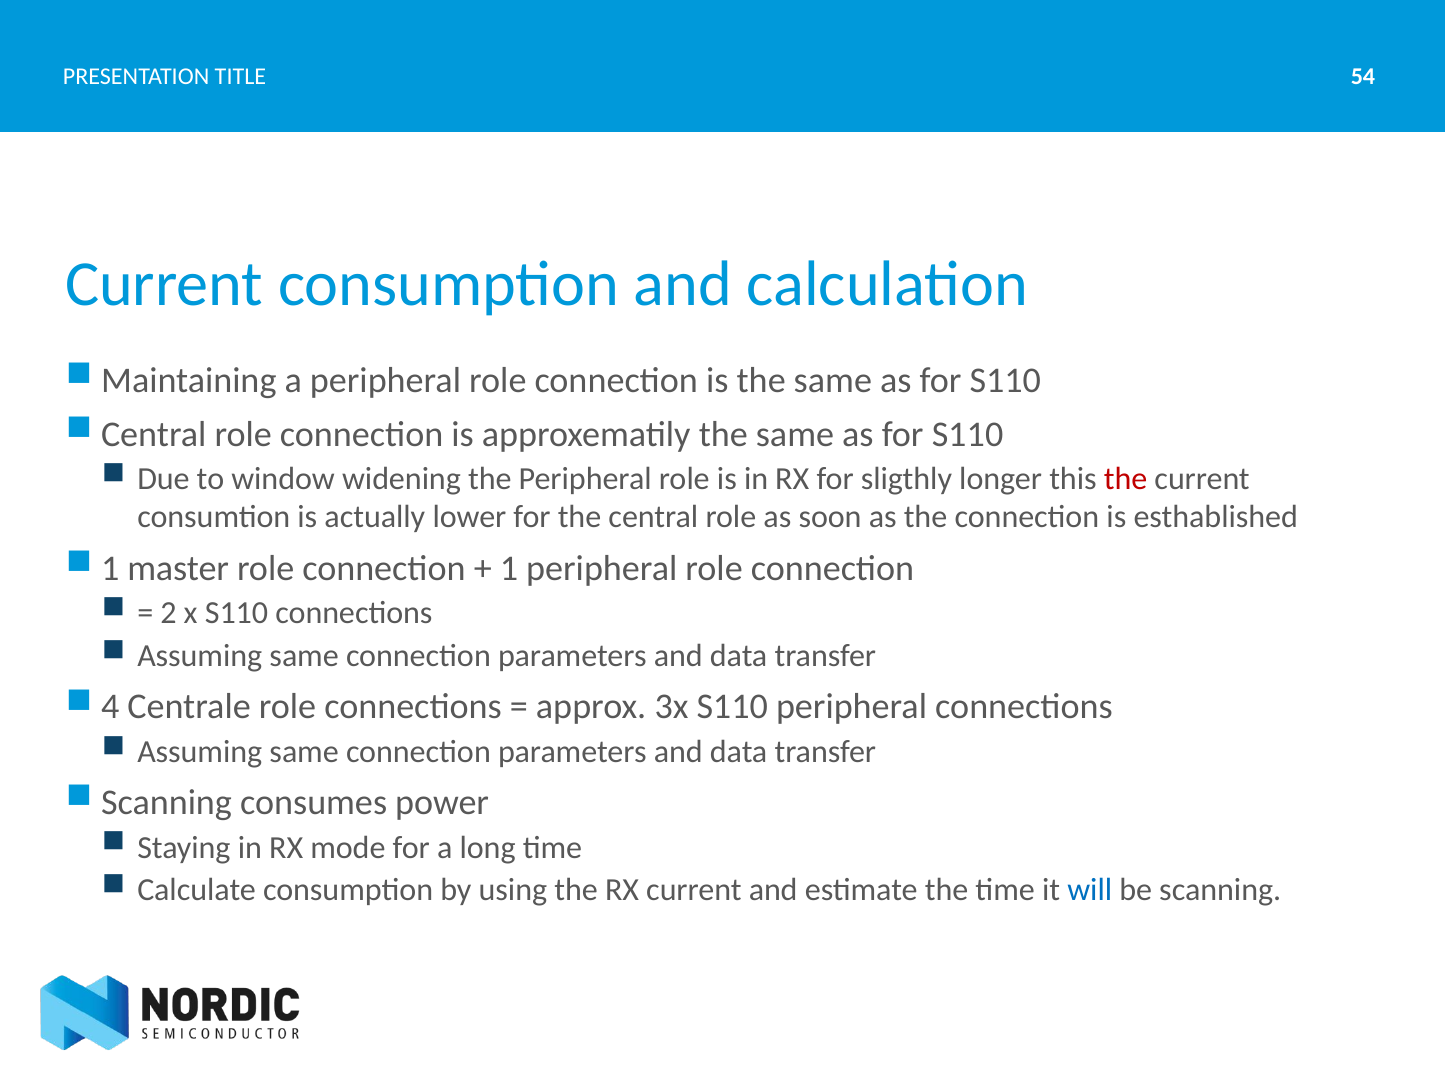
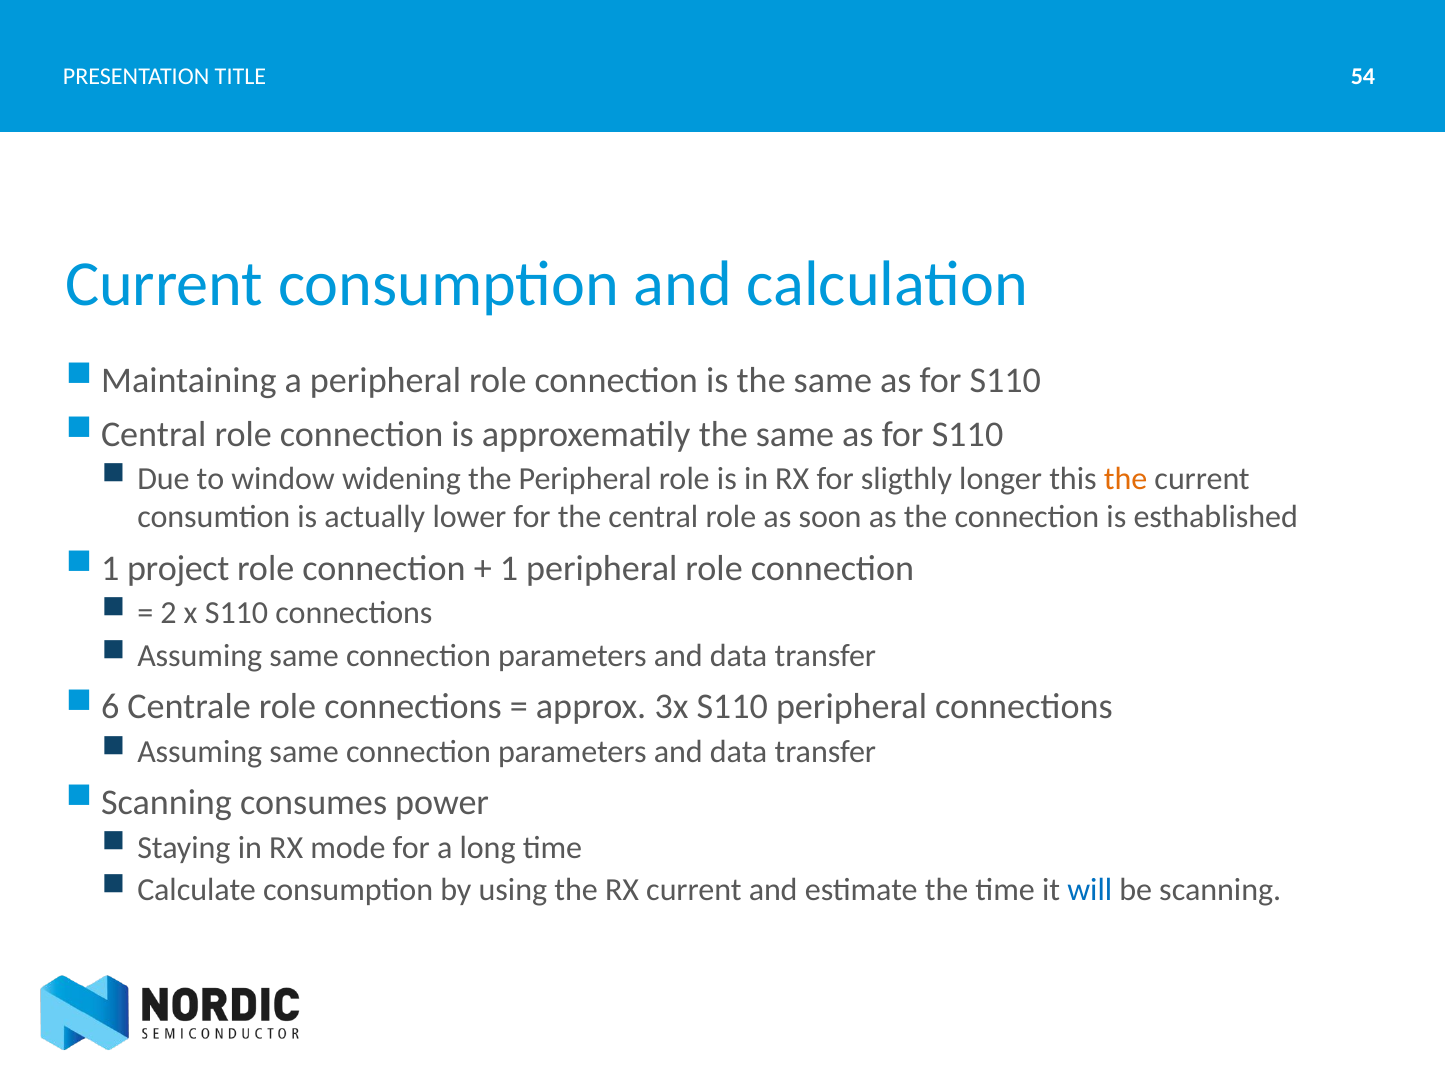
the at (1126, 479) colour: red -> orange
master: master -> project
4: 4 -> 6
